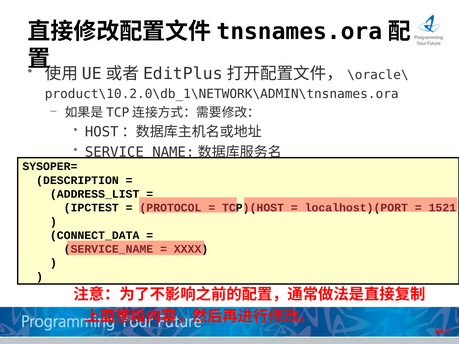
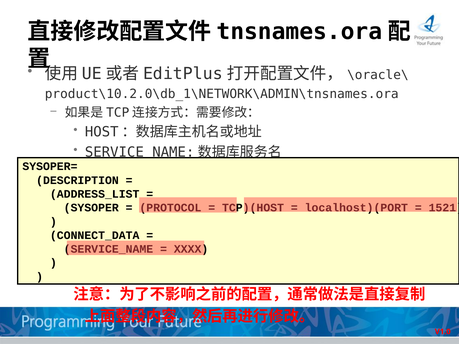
IPCTEST: IPCTEST -> SYSOPER
